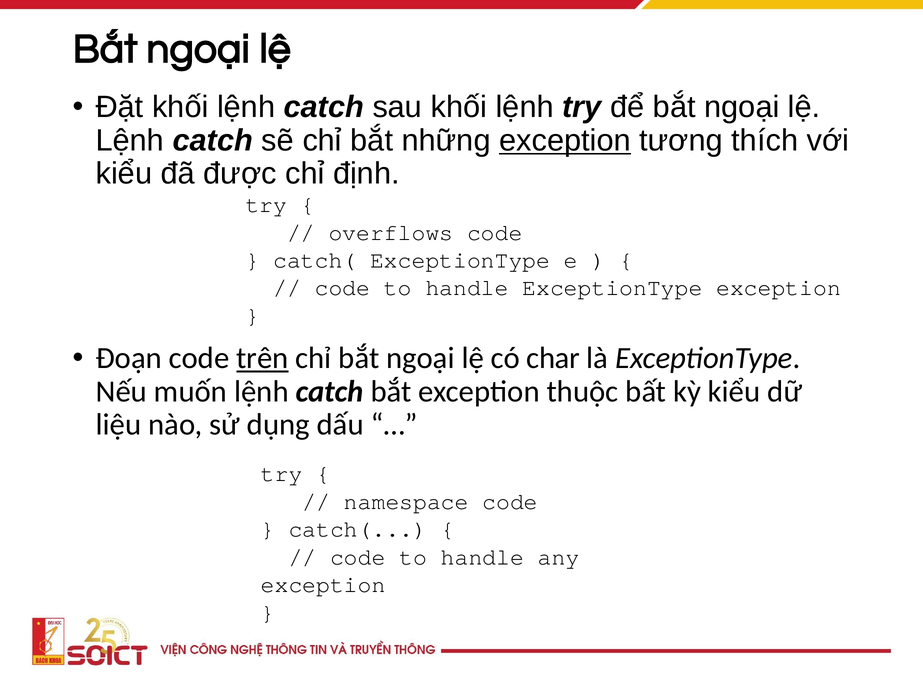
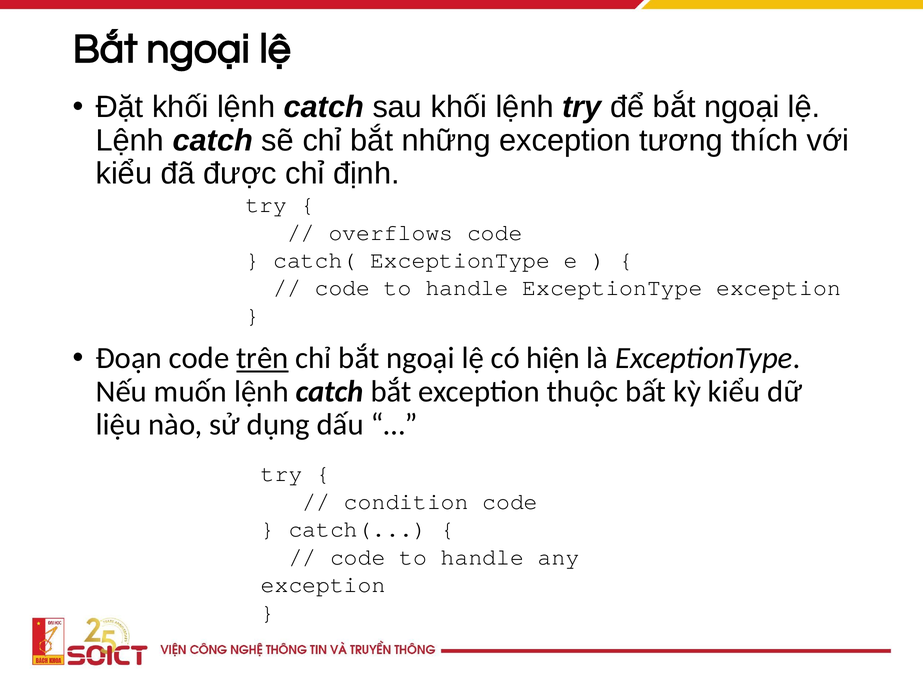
exception at (565, 140) underline: present -> none
char: char -> hiện
namespace: namespace -> condition
